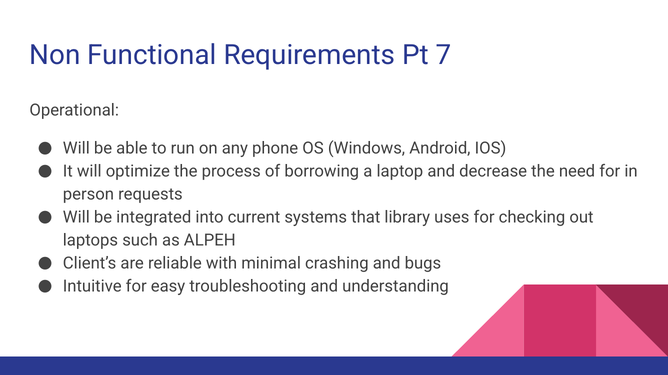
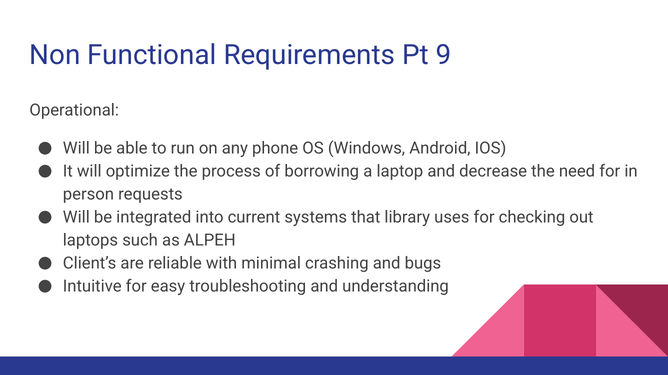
7: 7 -> 9
